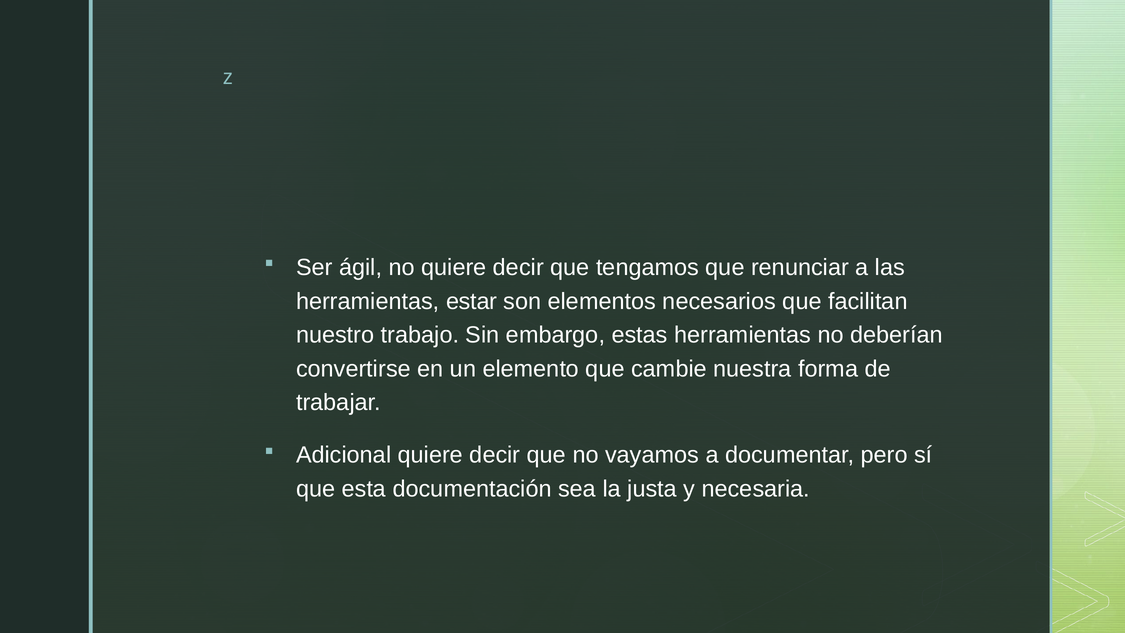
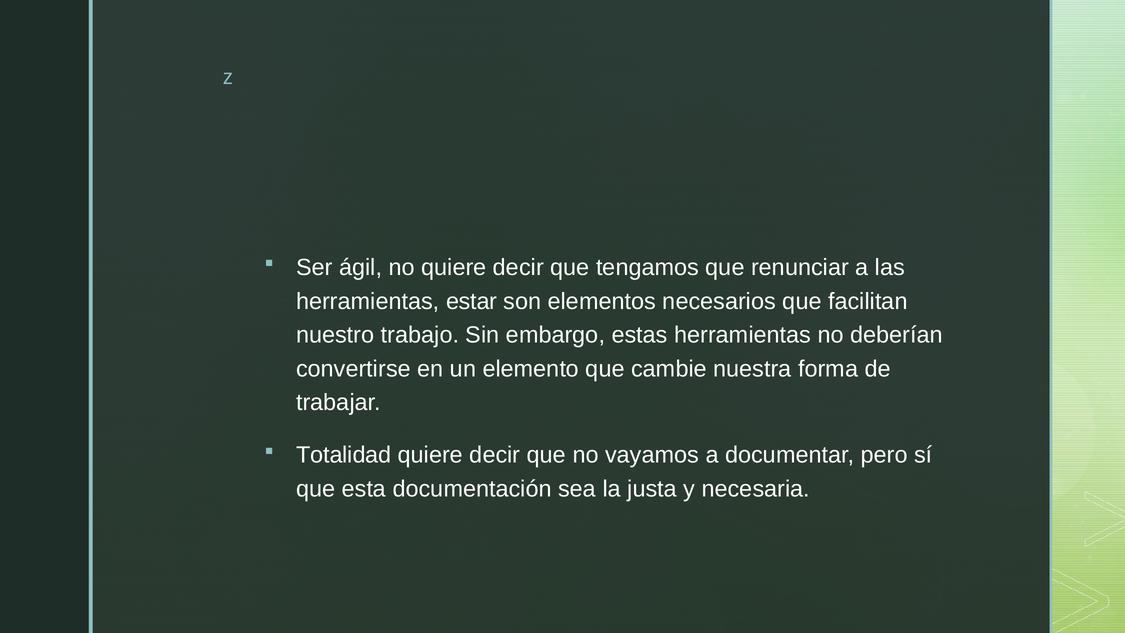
Adicional: Adicional -> Totalidad
